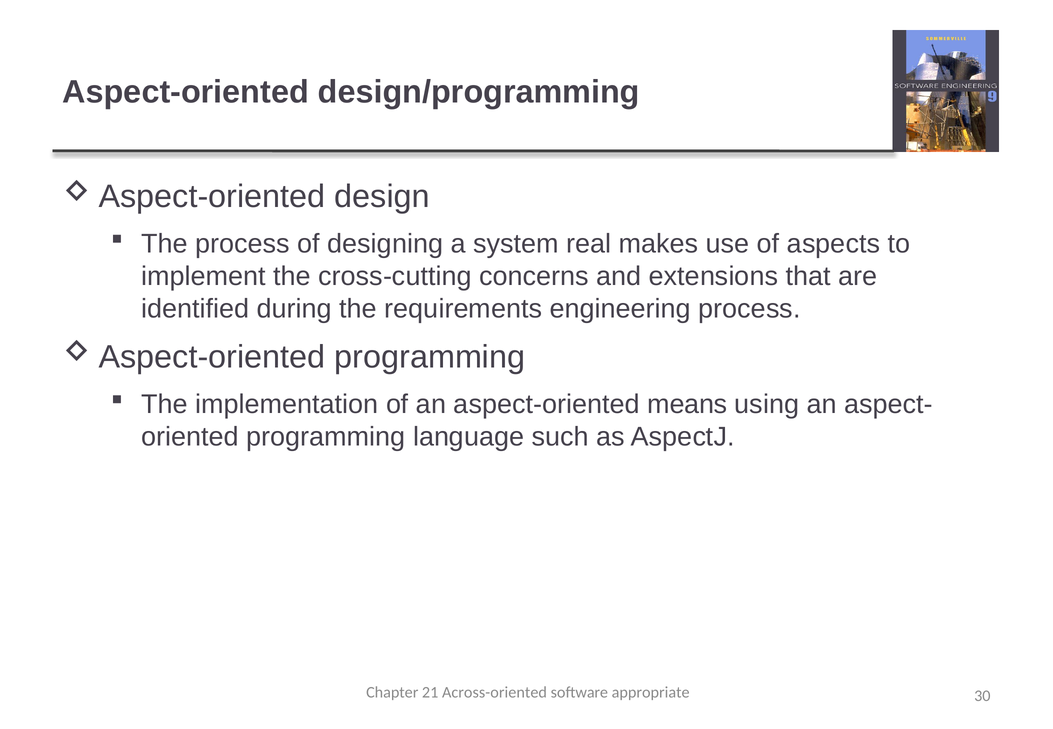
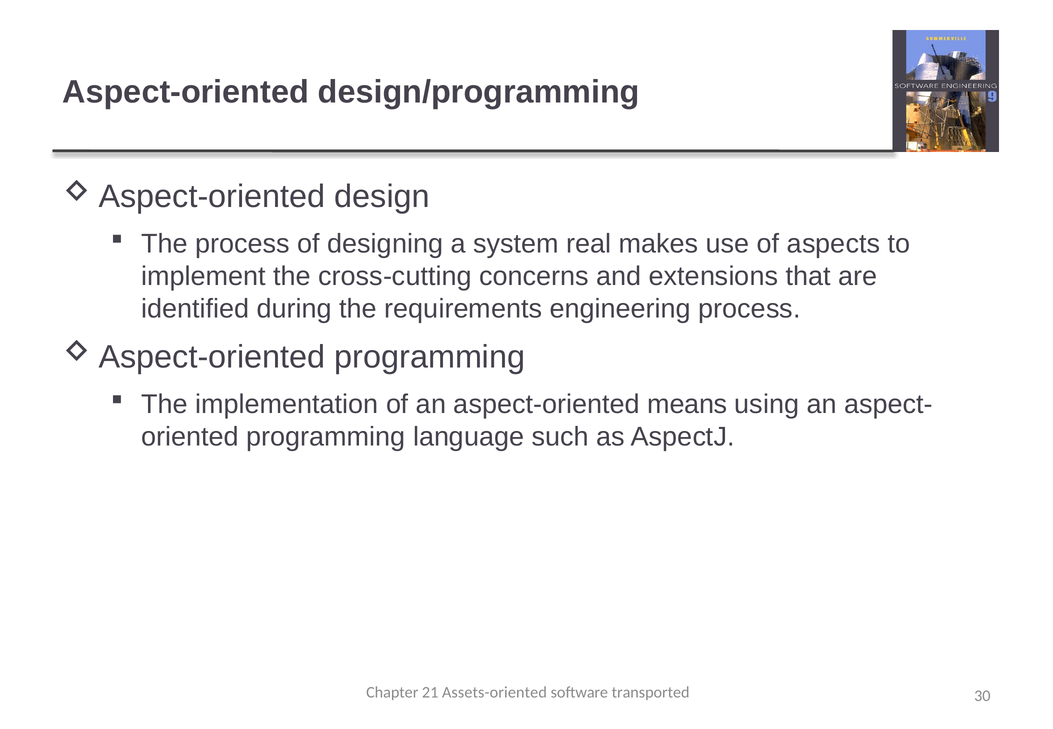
Across-oriented: Across-oriented -> Assets-oriented
appropriate: appropriate -> transported
